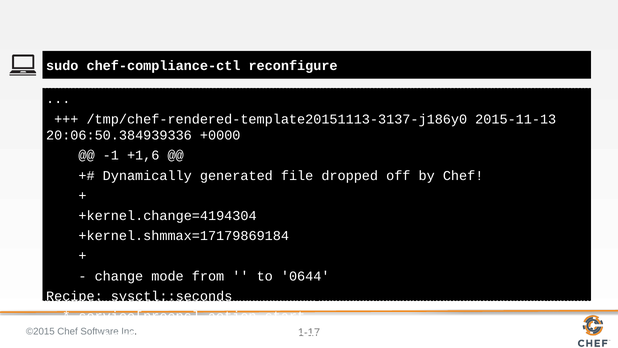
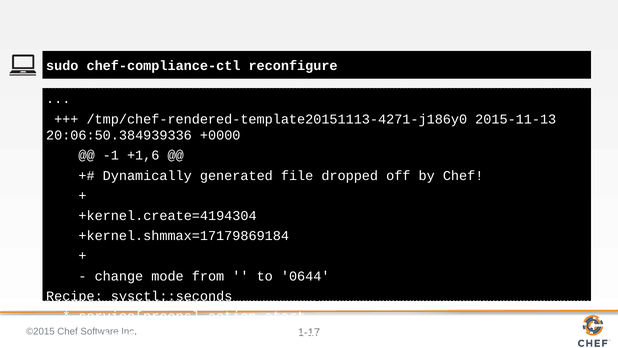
/tmp/chef-rendered-template20151113-3137-j186y0: /tmp/chef-rendered-template20151113-3137-j186y0 -> /tmp/chef-rendered-template20151113-4271-j186y0
+kernel.change=4194304: +kernel.change=4194304 -> +kernel.create=4194304
